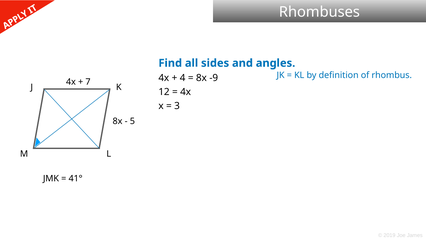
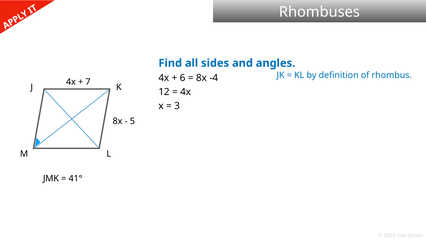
4: 4 -> 6
-9: -9 -> -4
